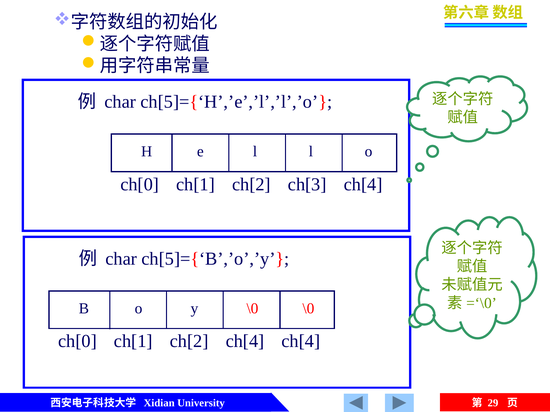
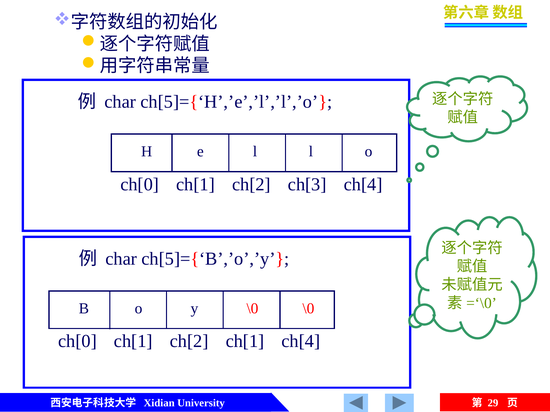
ch[2 ch[4: ch[4 -> ch[1
